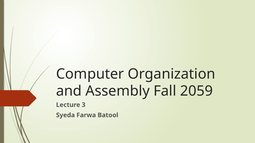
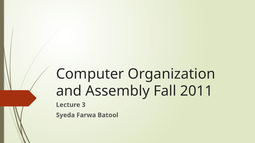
2059: 2059 -> 2011
